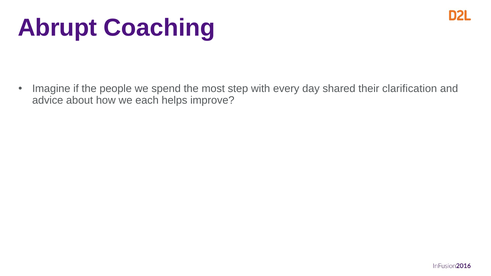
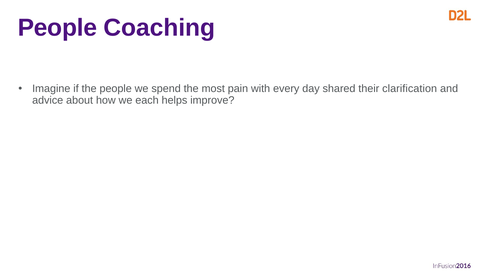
Abrupt at (57, 28): Abrupt -> People
step: step -> pain
